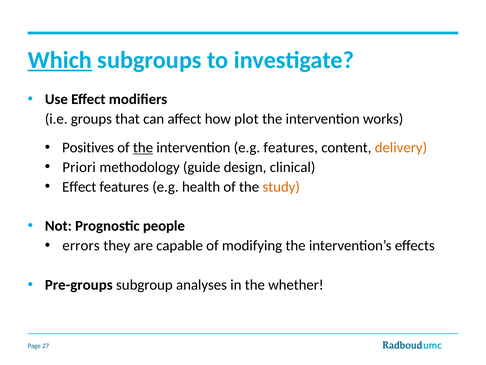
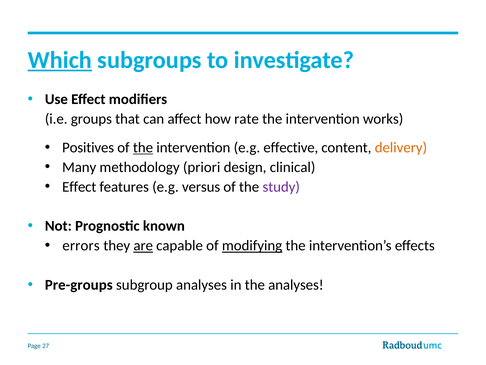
plot: plot -> rate
e.g features: features -> effective
Priori: Priori -> Many
guide: guide -> priori
health: health -> versus
study colour: orange -> purple
people: people -> known
are underline: none -> present
modifying underline: none -> present
the whether: whether -> analyses
